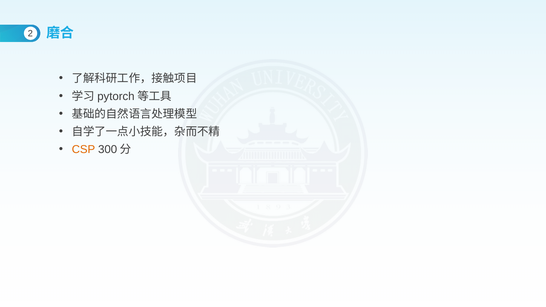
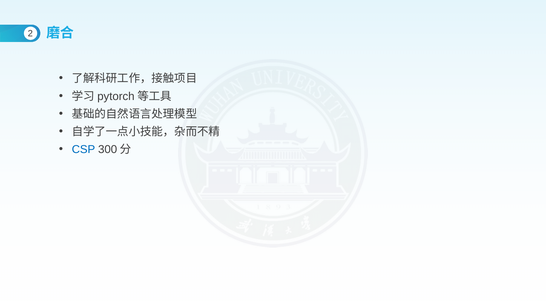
CSP colour: orange -> blue
